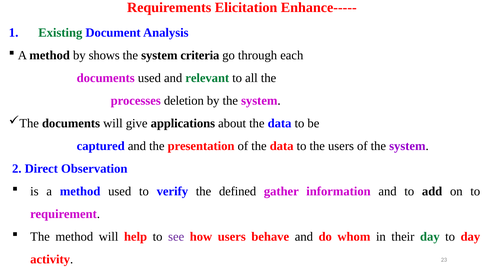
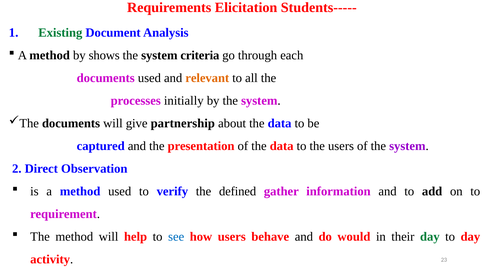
Enhance-----: Enhance----- -> Students-----
relevant colour: green -> orange
deletion: deletion -> initially
applications: applications -> partnership
see colour: purple -> blue
whom: whom -> would
